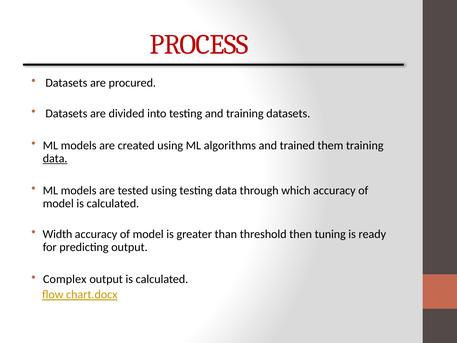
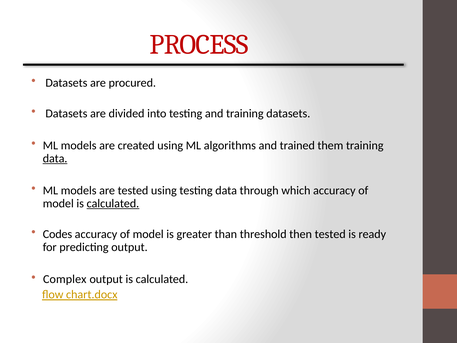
calculated at (113, 203) underline: none -> present
Width: Width -> Codes
then tuning: tuning -> tested
